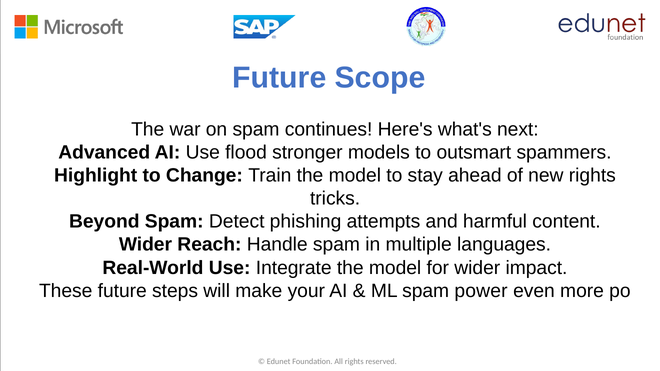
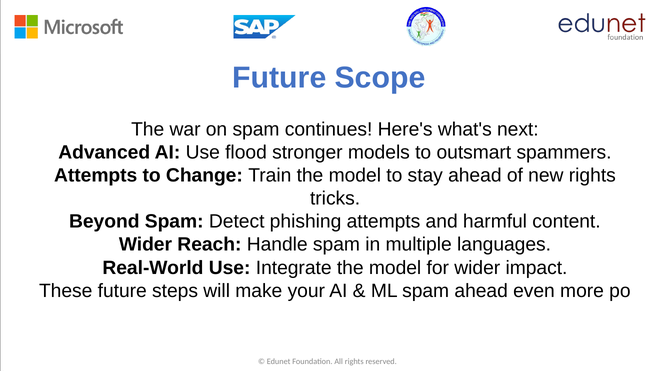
Highlight at (96, 176): Highlight -> Attempts
spam power: power -> ahead
